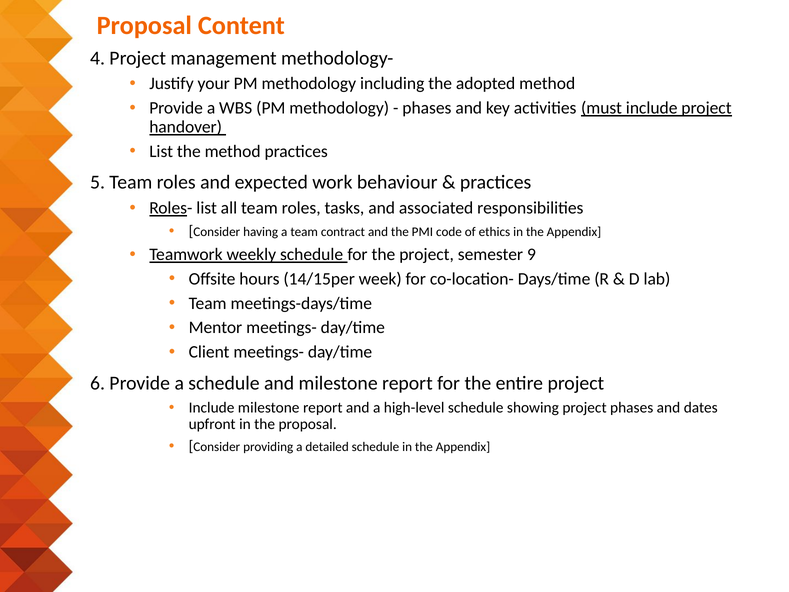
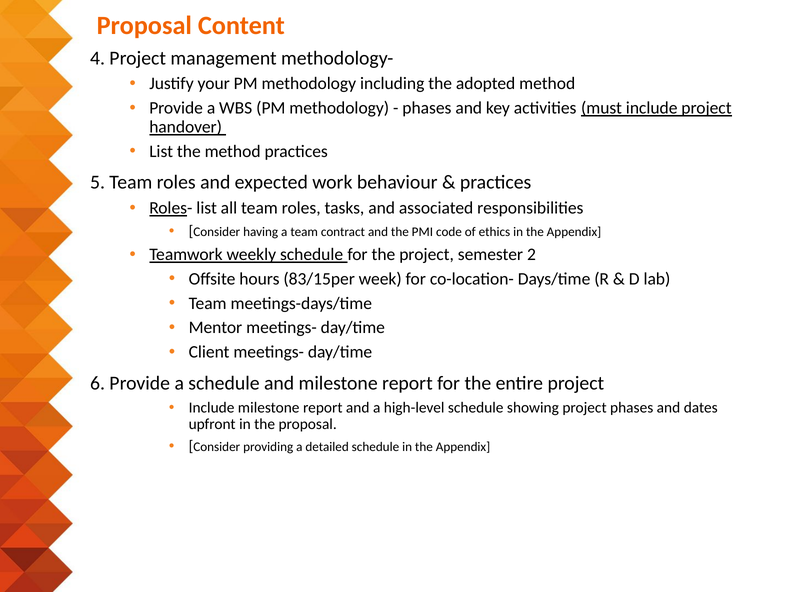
9: 9 -> 2
14/15per: 14/15per -> 83/15per
